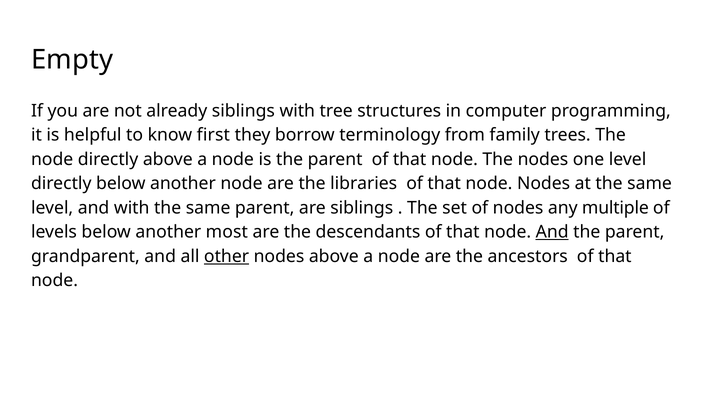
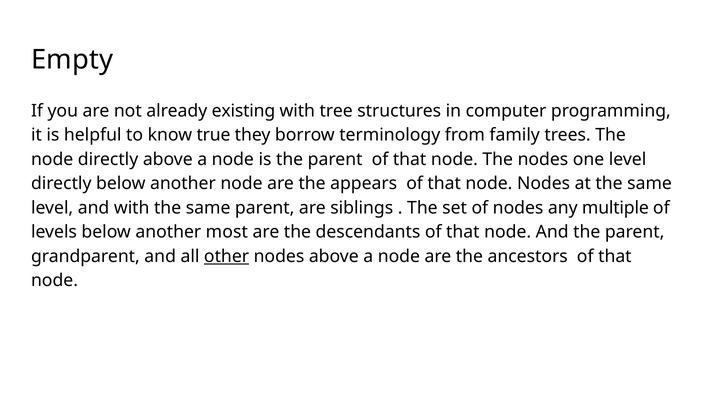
already siblings: siblings -> existing
first: first -> true
libraries: libraries -> appears
And at (552, 232) underline: present -> none
